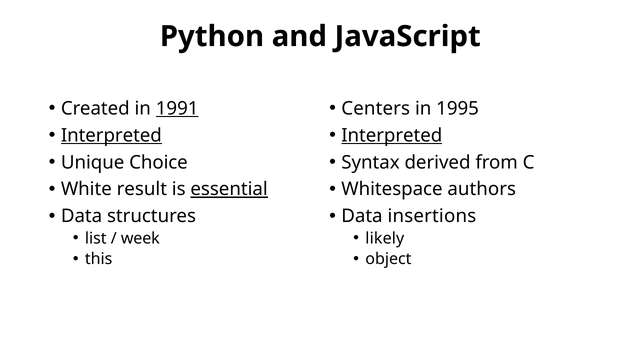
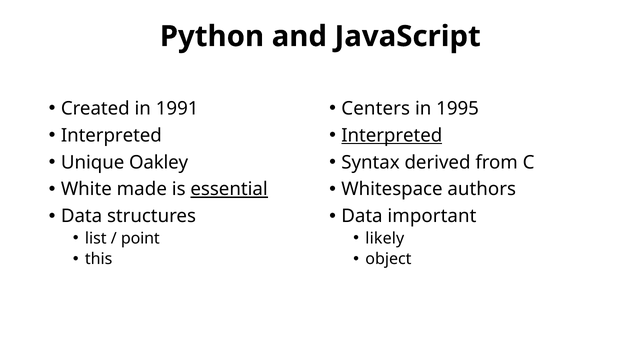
1991 underline: present -> none
Interpreted at (111, 135) underline: present -> none
Choice: Choice -> Oakley
result: result -> made
insertions: insertions -> important
week: week -> point
